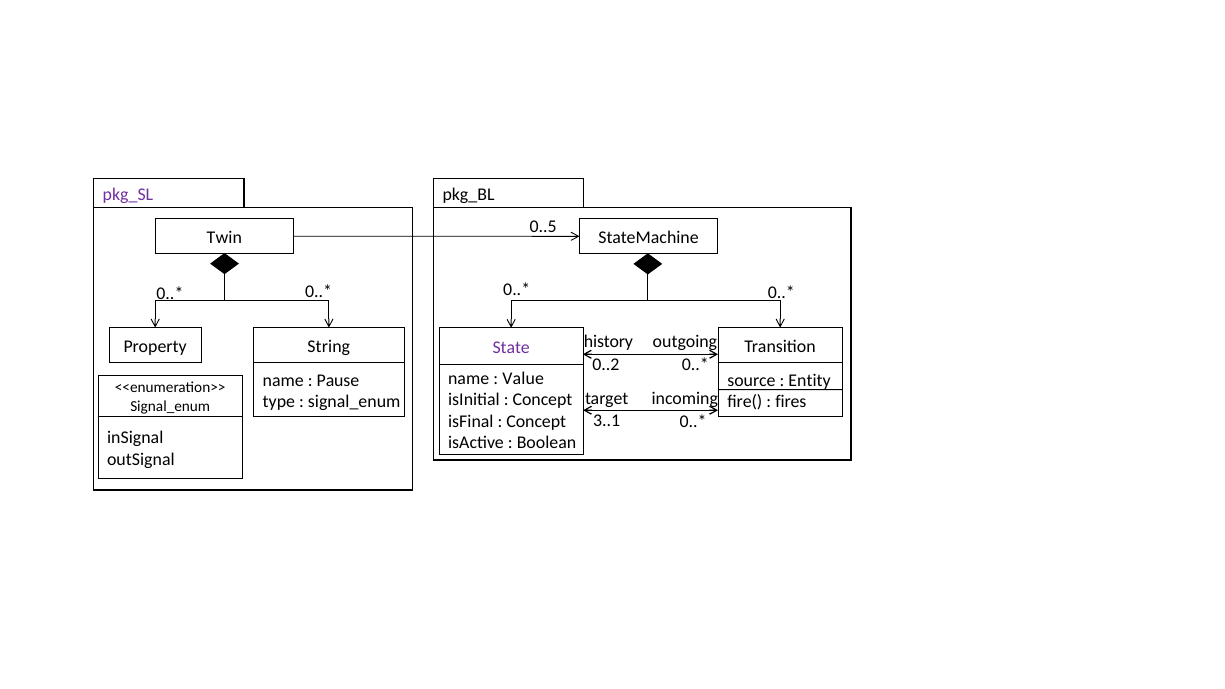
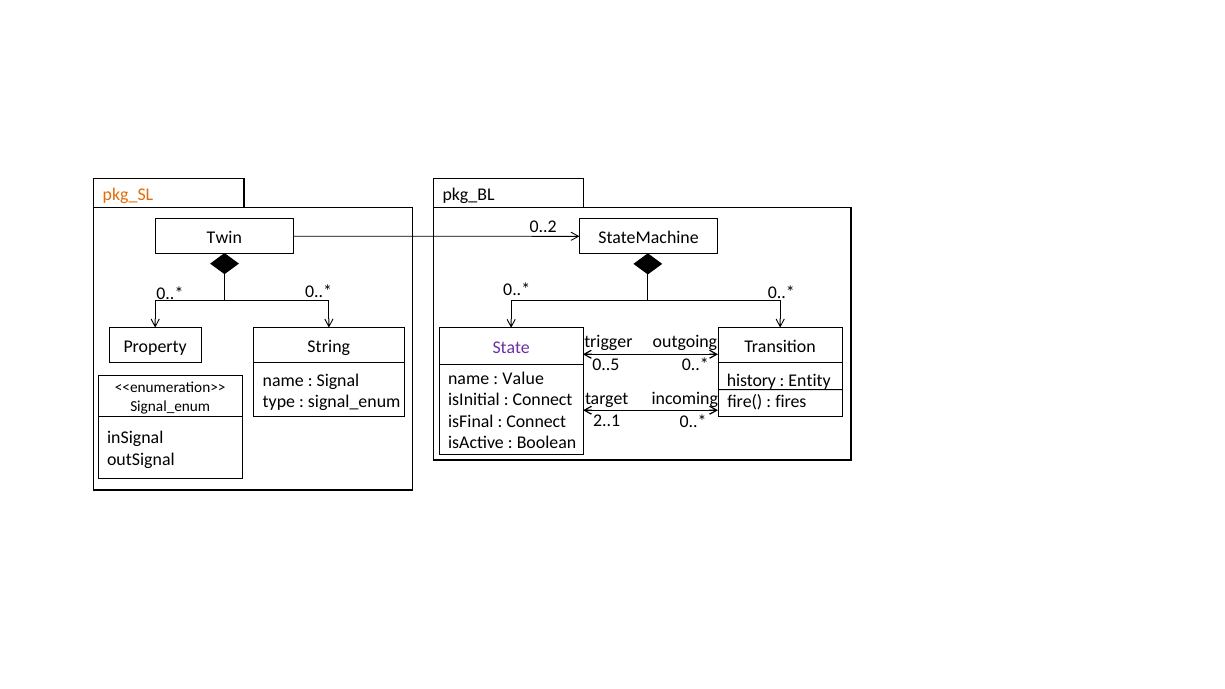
pkg_SL colour: purple -> orange
0..5: 0..5 -> 0..2
history: history -> trigger
0..2: 0..2 -> 0..5
Pause: Pause -> Signal
source: source -> history
Concept at (542, 400): Concept -> Connect
3..1: 3..1 -> 2..1
Concept at (536, 421): Concept -> Connect
